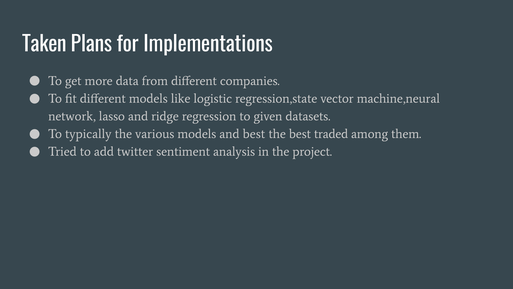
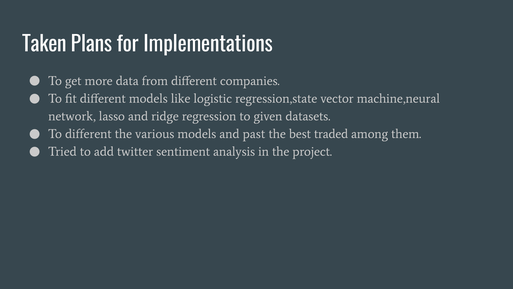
To typically: typically -> different
and best: best -> past
